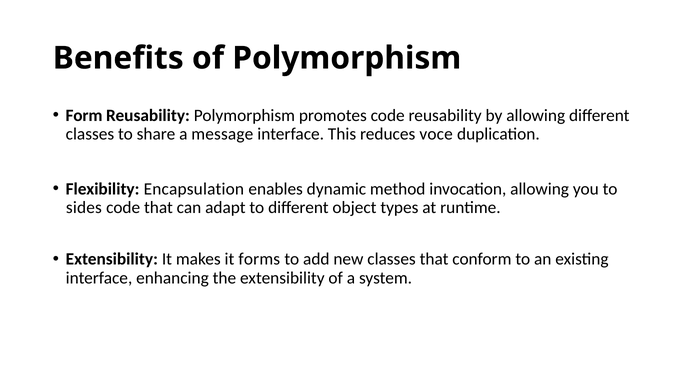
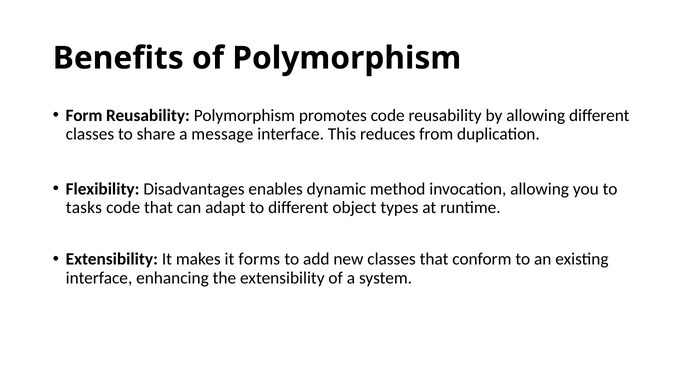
voce: voce -> from
Encapsulation: Encapsulation -> Disadvantages
sides: sides -> tasks
